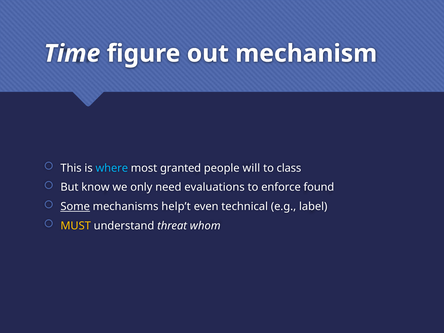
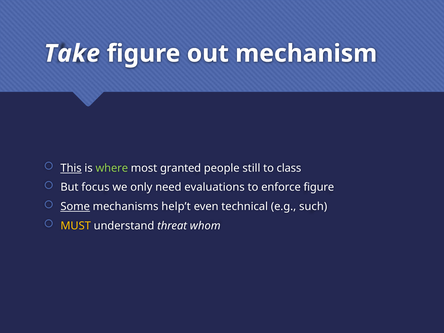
Time: Time -> Take
This underline: none -> present
where colour: light blue -> light green
will: will -> still
know: know -> focus
enforce found: found -> figure
label: label -> such
